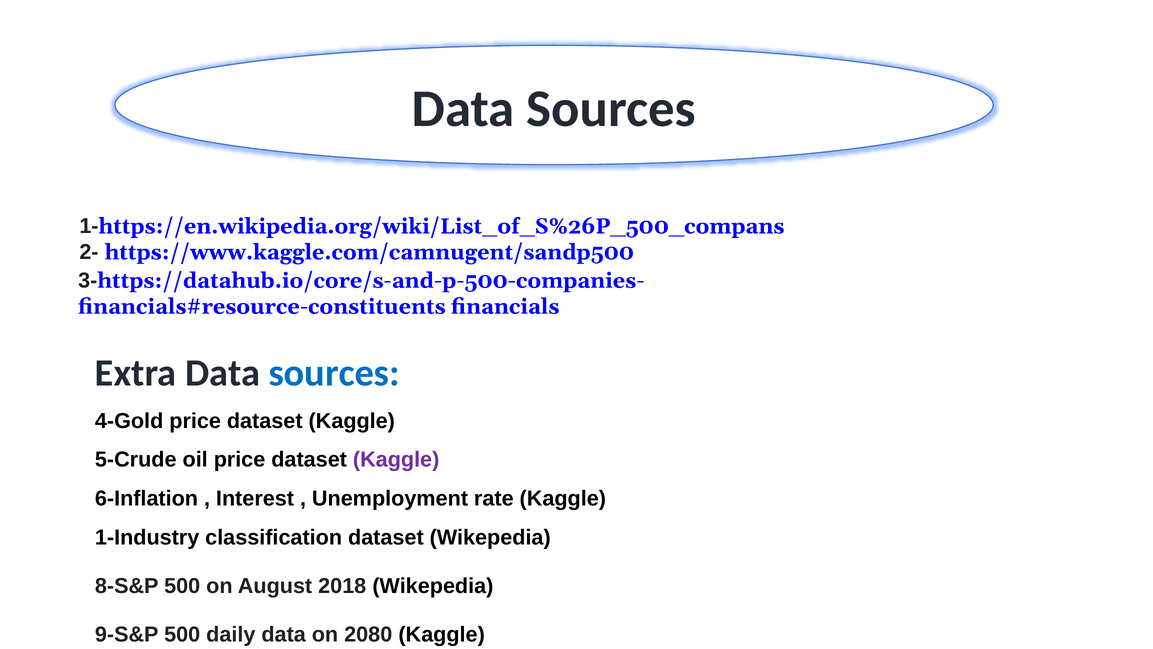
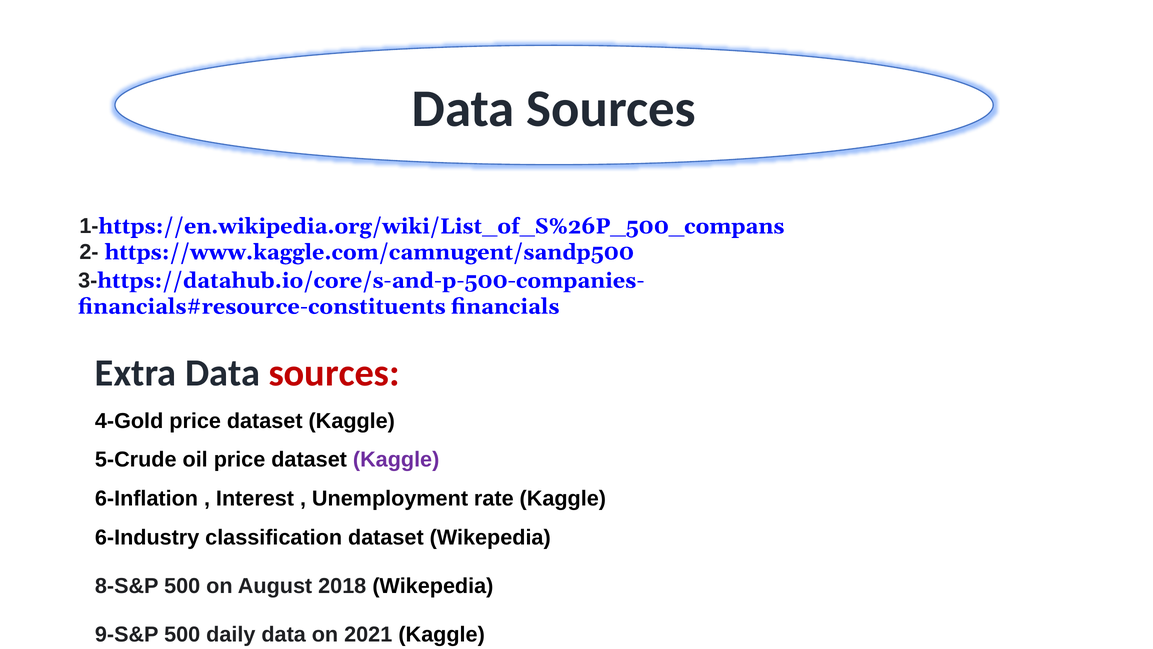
sources at (334, 373) colour: blue -> red
1-Industry: 1-Industry -> 6-Industry
2080: 2080 -> 2021
